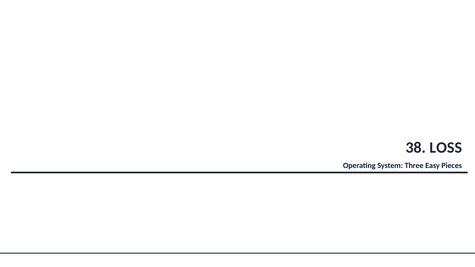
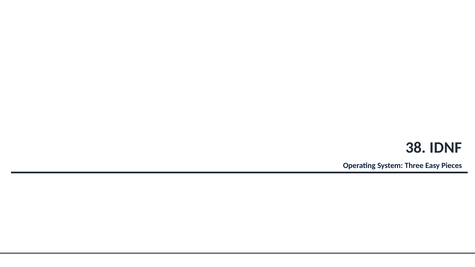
LOSS: LOSS -> IDNF
